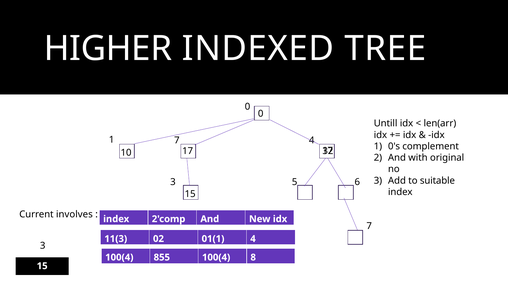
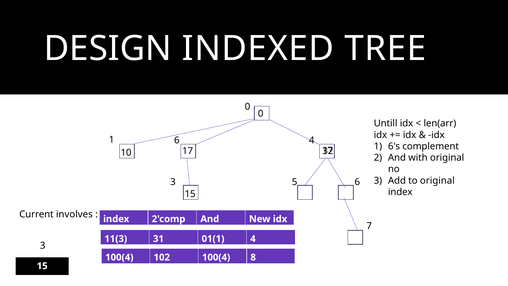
HIGHER: HIGHER -> DESIGN
1 7: 7 -> 6
0's: 0's -> 6's
to suitable: suitable -> original
02: 02 -> 31
855​: 855​ -> 102​
